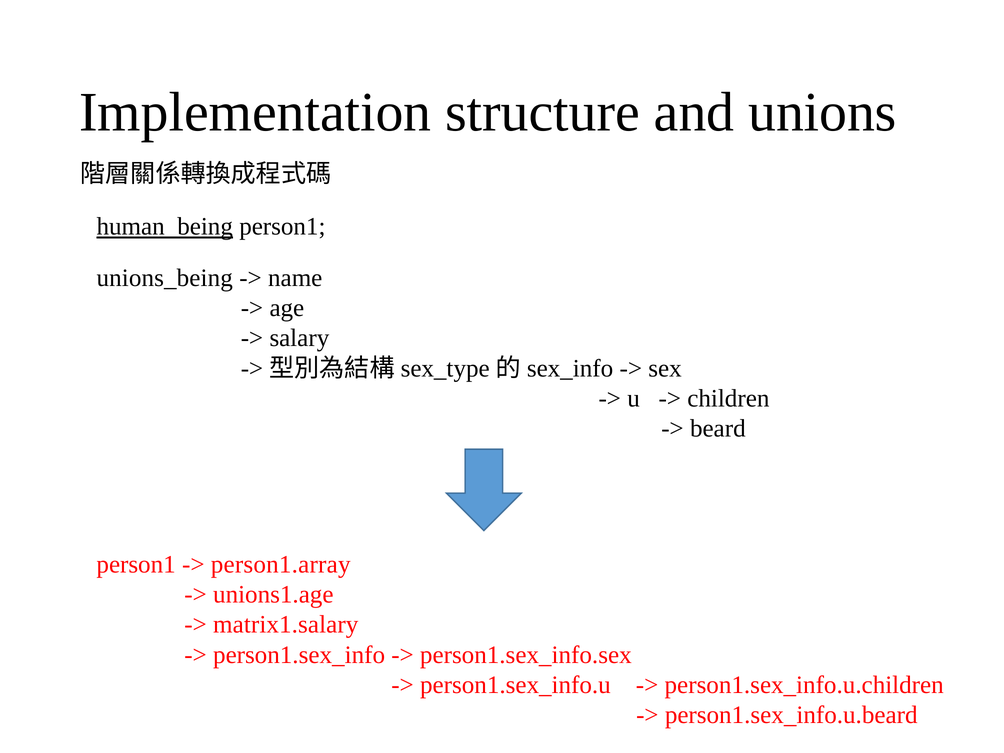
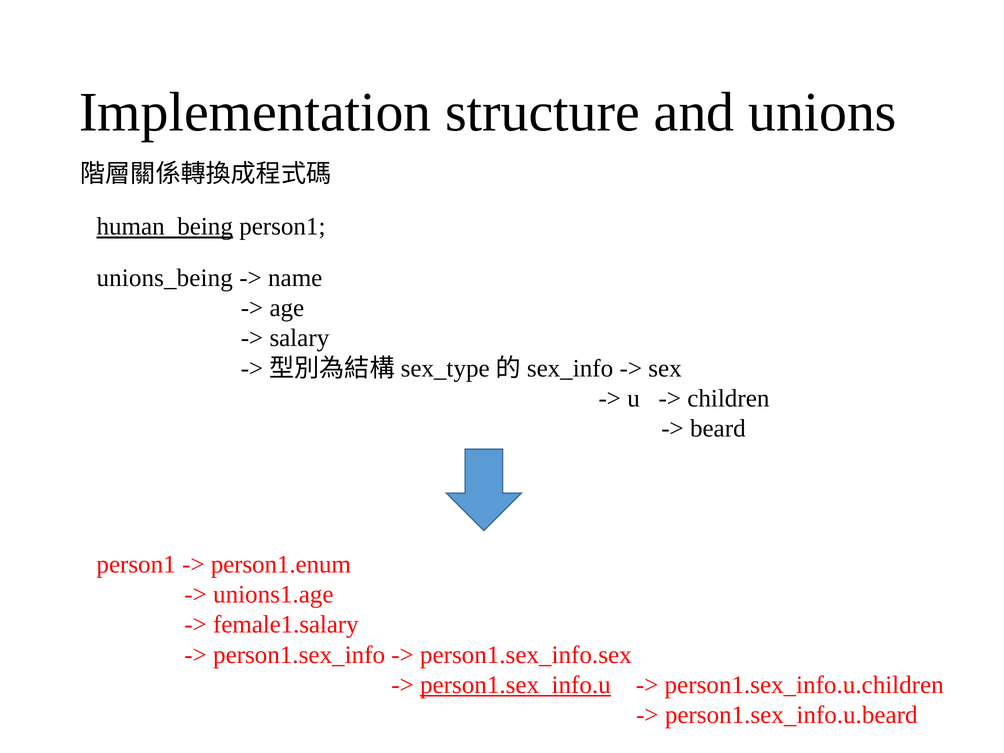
person1.array: person1.array -> person1.enum
matrix1.salary: matrix1.salary -> female1.salary
person1.sex_info.u underline: none -> present
